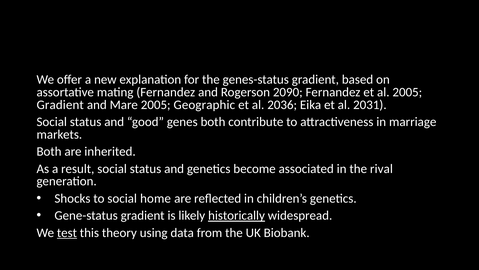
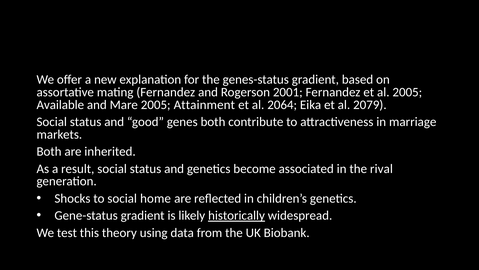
2090: 2090 -> 2001
Gradient at (60, 105): Gradient -> Available
Geographic: Geographic -> Attainment
2036: 2036 -> 2064
2031: 2031 -> 2079
test underline: present -> none
